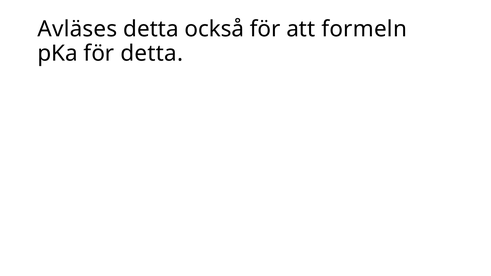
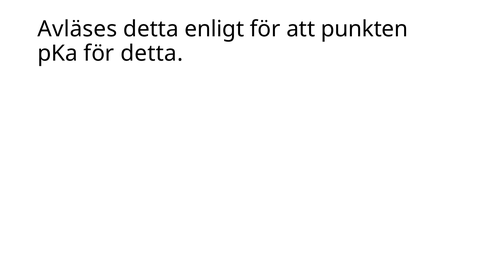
också: också -> enligt
formeln: formeln -> punkten
